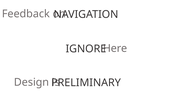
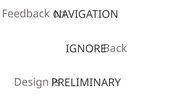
Here: Here -> Back
